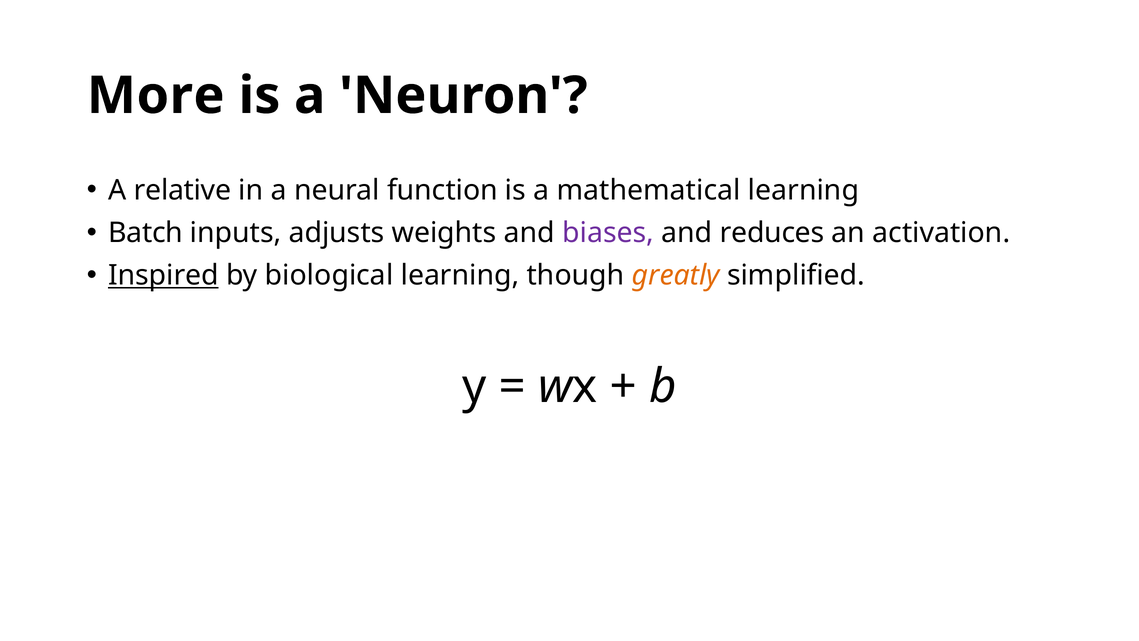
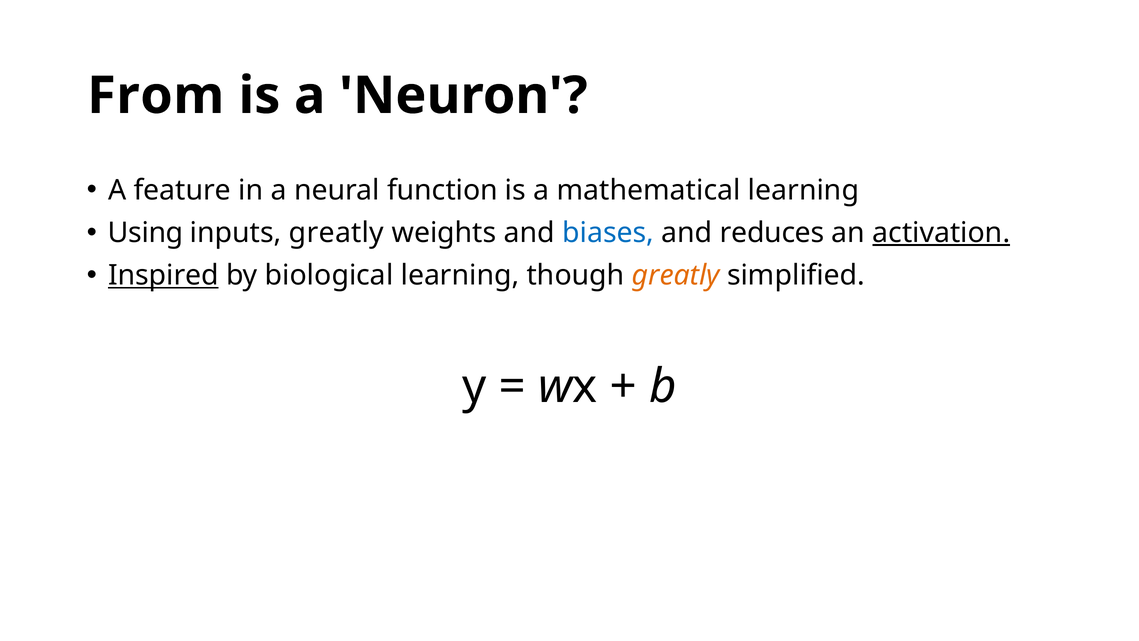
More: More -> From
relative: relative -> feature
Batch: Batch -> Using
inputs adjusts: adjusts -> greatly
biases colour: purple -> blue
activation underline: none -> present
